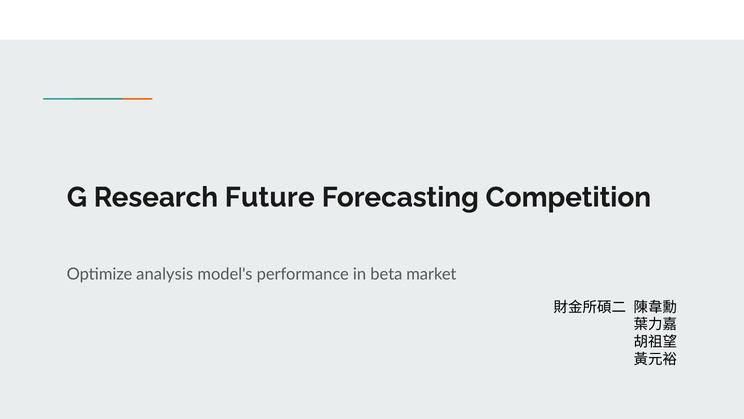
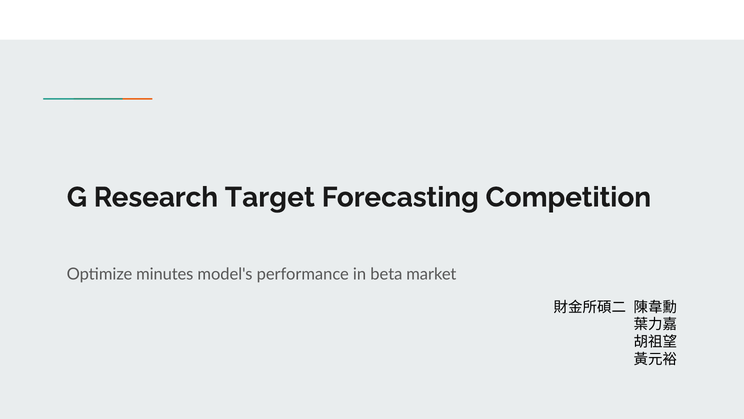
Future: Future -> Target
analysis: analysis -> minutes
